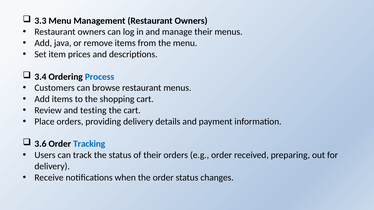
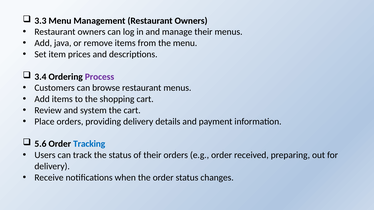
Process colour: blue -> purple
testing: testing -> system
3.6: 3.6 -> 5.6
